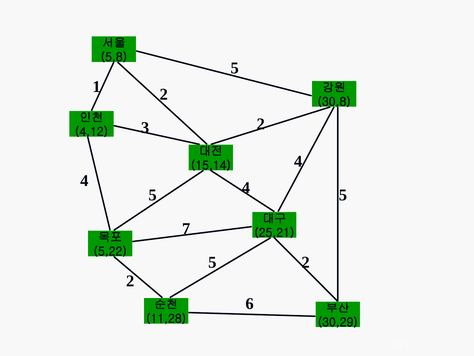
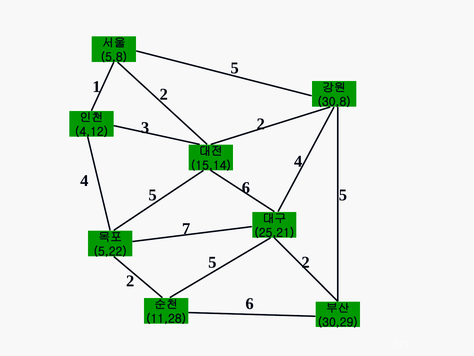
4 at (246, 187): 4 -> 6
